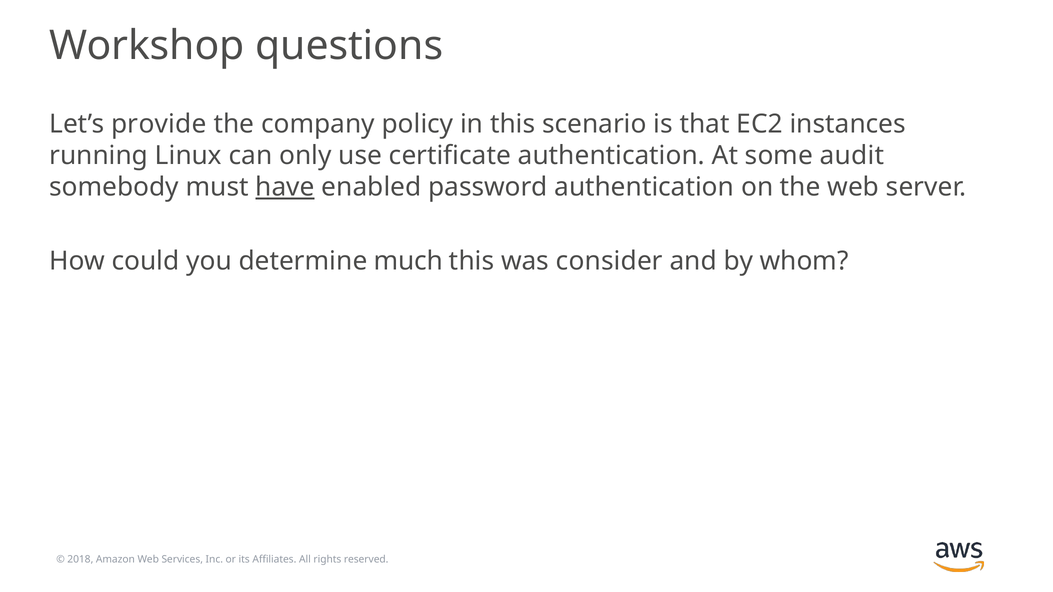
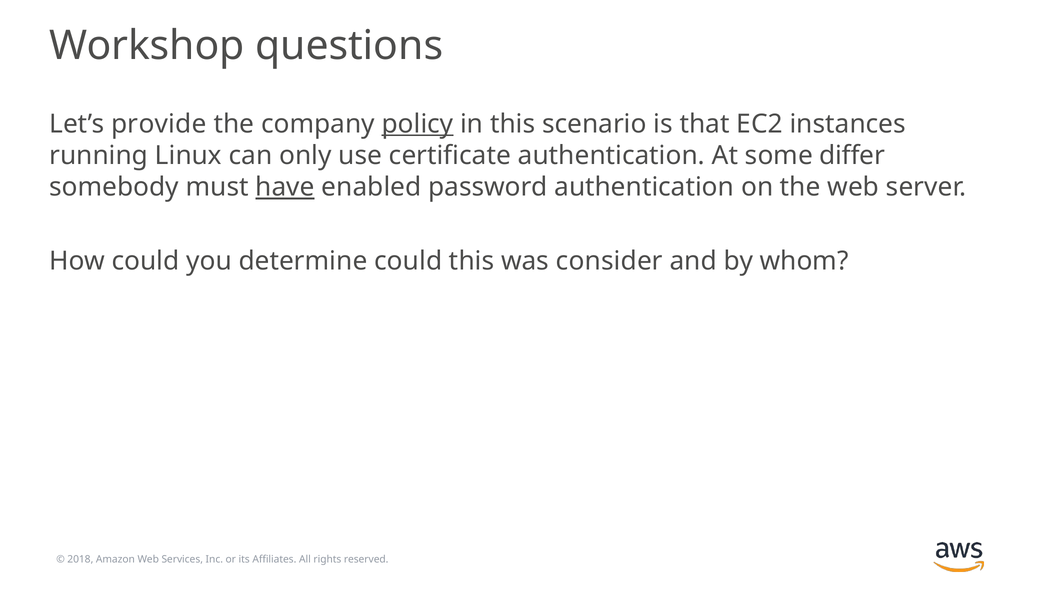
policy underline: none -> present
audit: audit -> differ
determine much: much -> could
